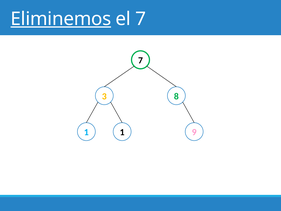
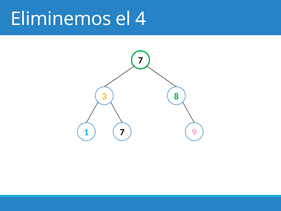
Eliminemos underline: present -> none
el 7: 7 -> 4
1 1: 1 -> 7
